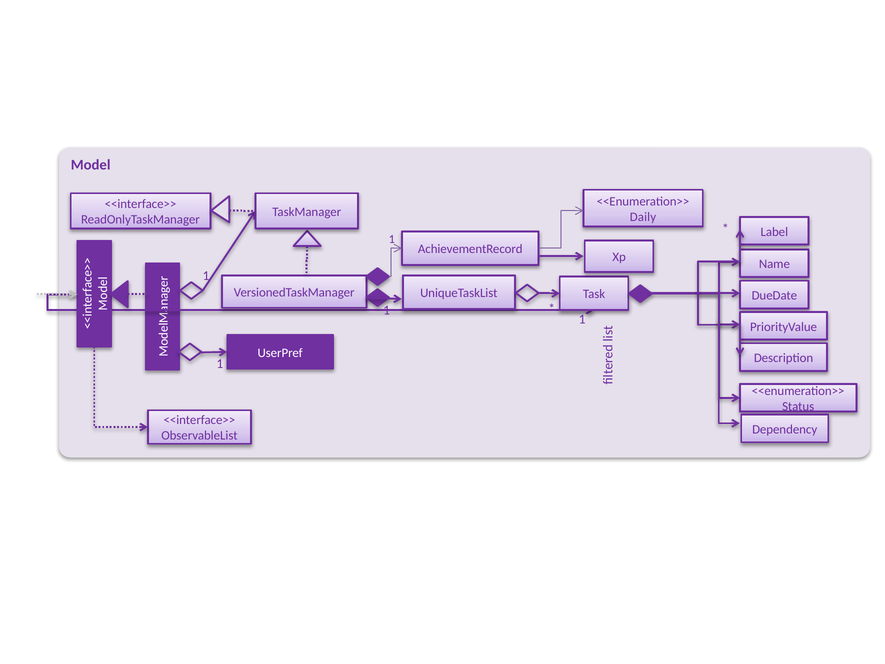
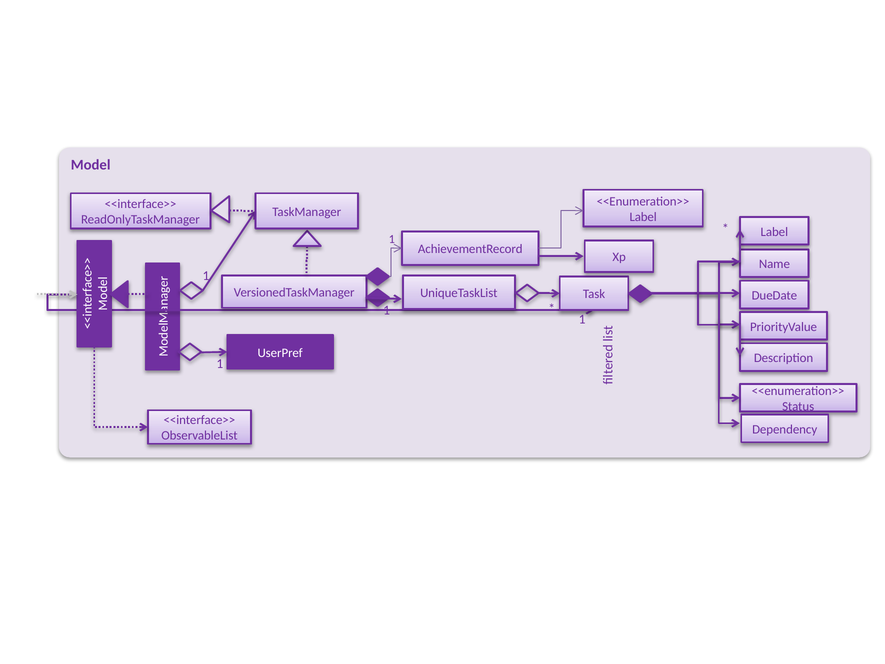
Daily at (643, 217): Daily -> Label
